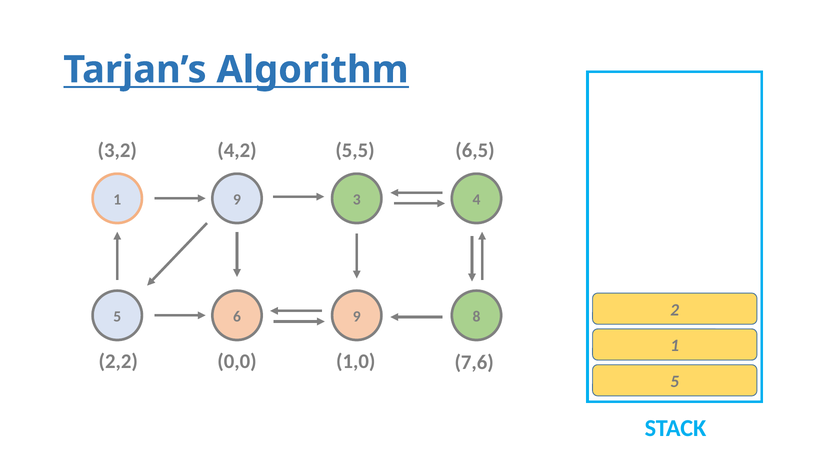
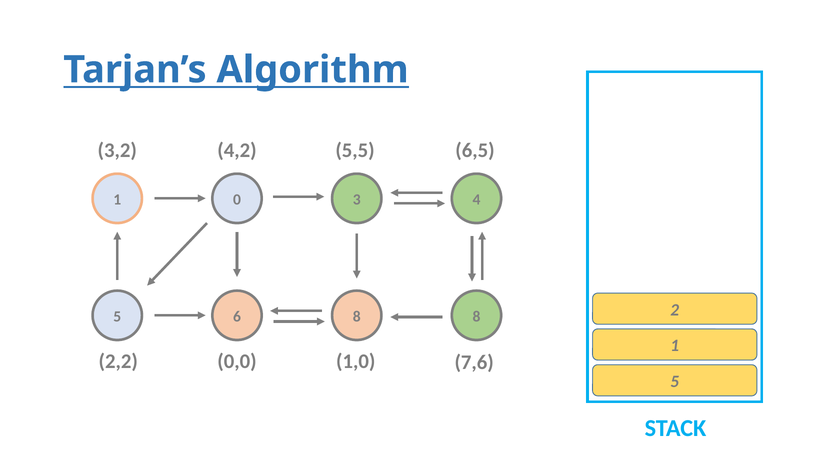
1 9: 9 -> 0
6 9: 9 -> 8
